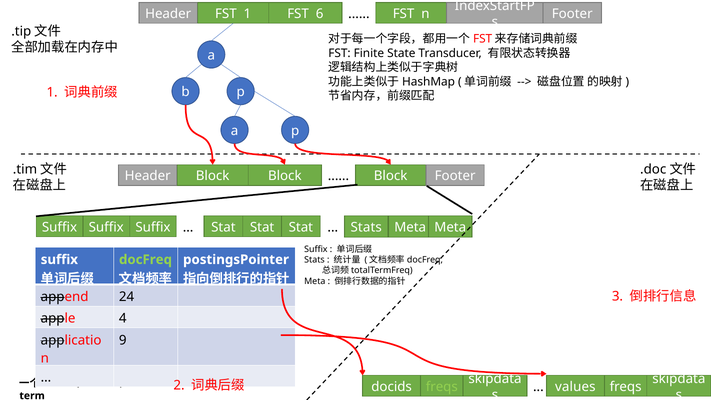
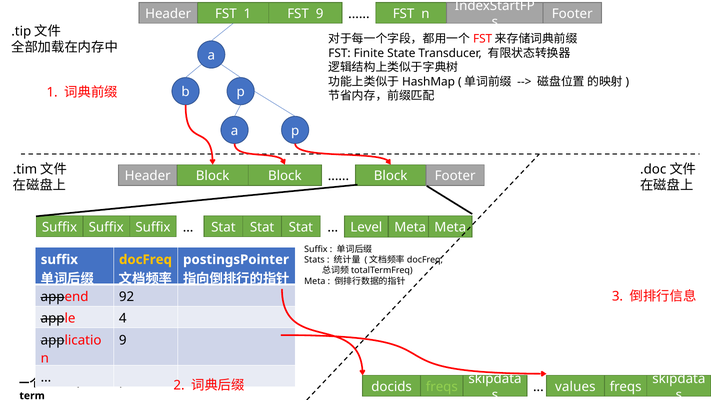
FST 6: 6 -> 9
Stats at (366, 227): Stats -> Level
docFreq colour: light green -> yellow
24: 24 -> 92
